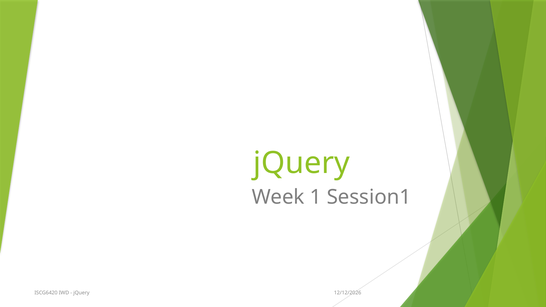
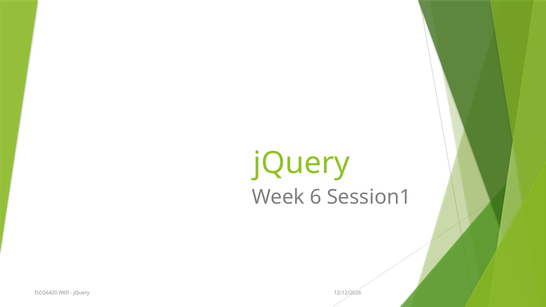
1: 1 -> 6
